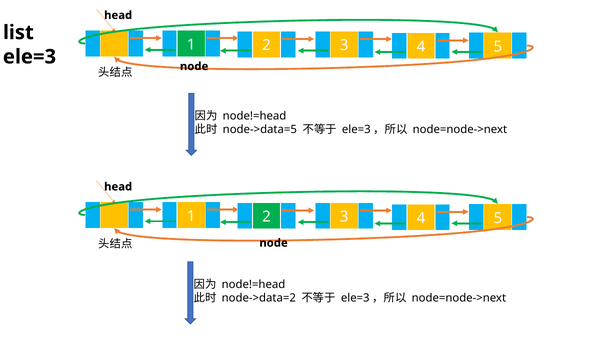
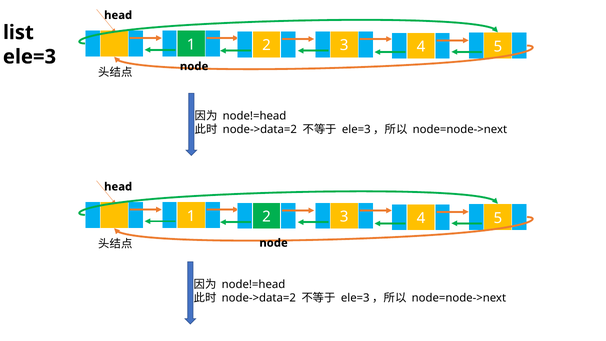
node->data=5 at (260, 129): node->data=5 -> node->data=2
